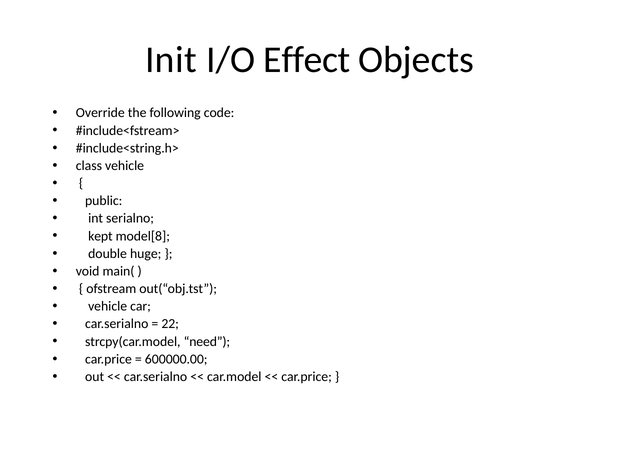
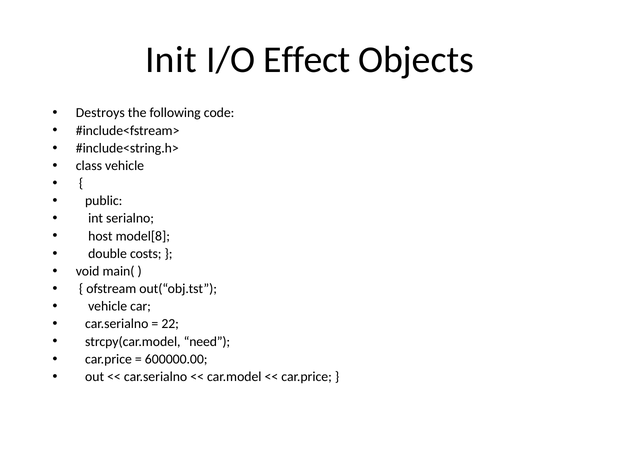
Override: Override -> Destroys
kept: kept -> host
huge: huge -> costs
